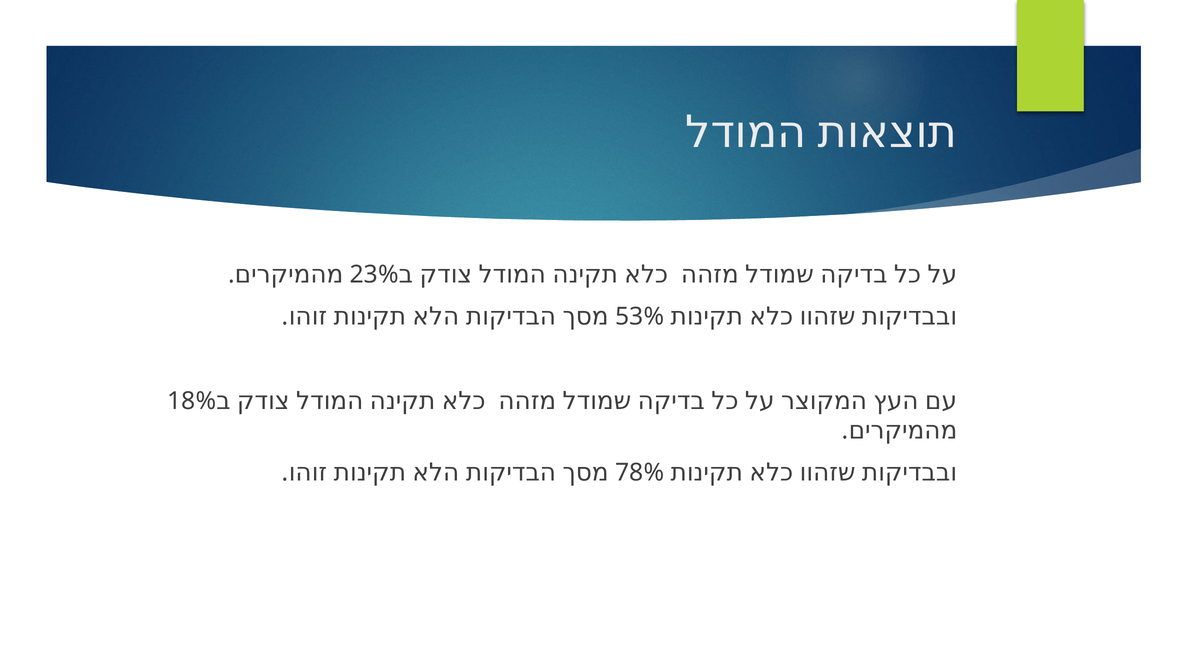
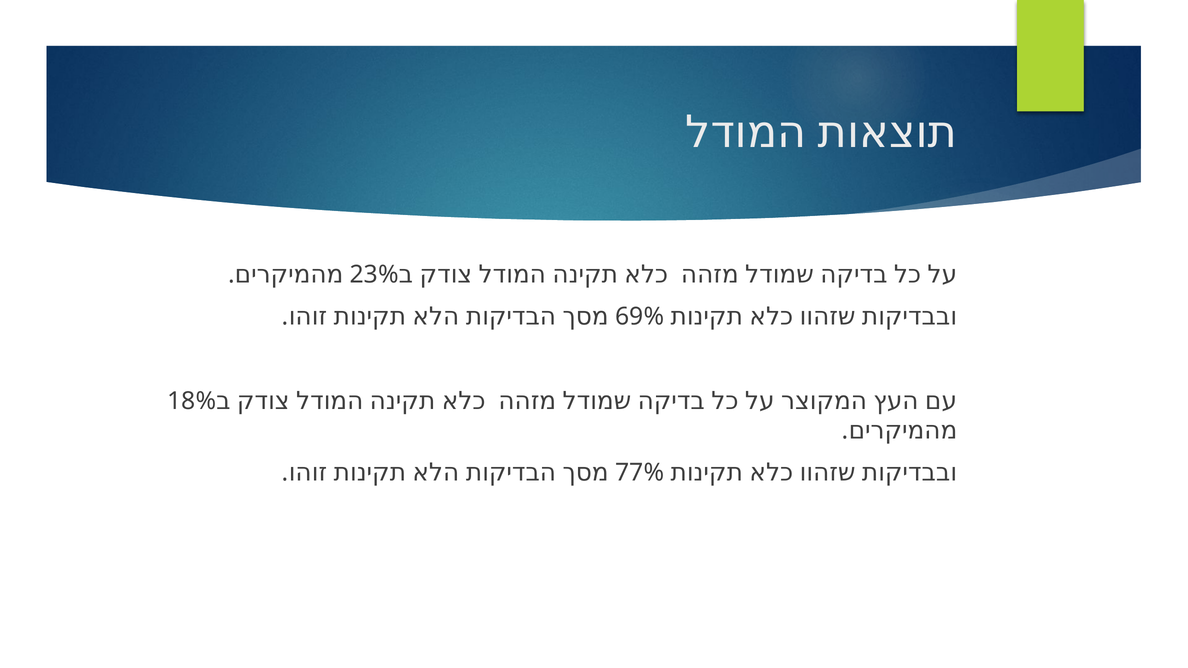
53%: 53% -> 69%
78%: 78% -> 77%
